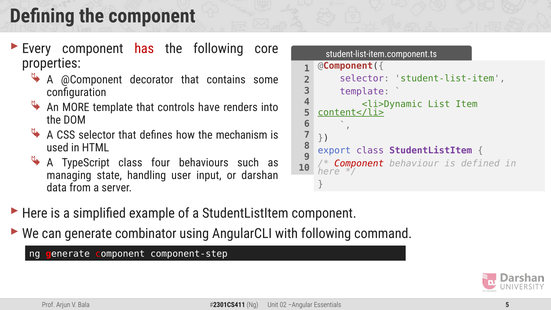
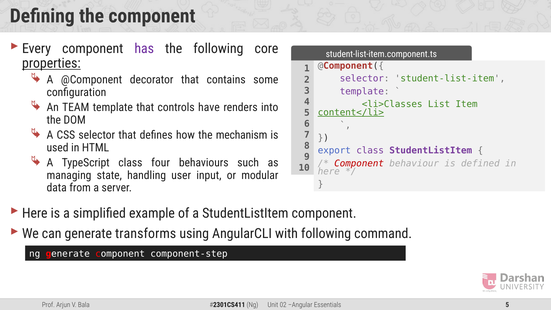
has colour: red -> purple
properties underline: none -> present
<li>Dynamic: <li>Dynamic -> <li>Classes
MORE: MORE -> TEAM
darshan: darshan -> modular
combinator: combinator -> transforms
